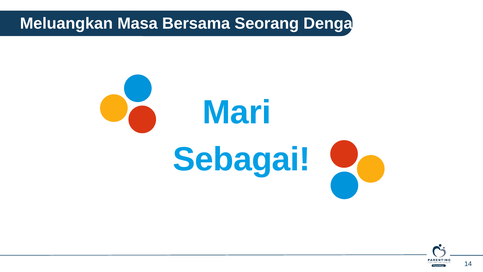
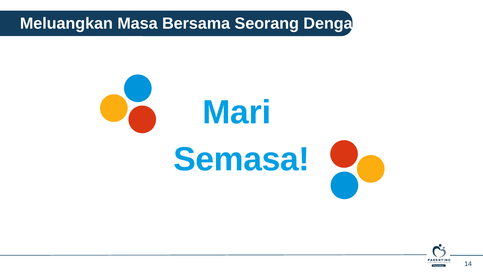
Sebagai: Sebagai -> Semasa
